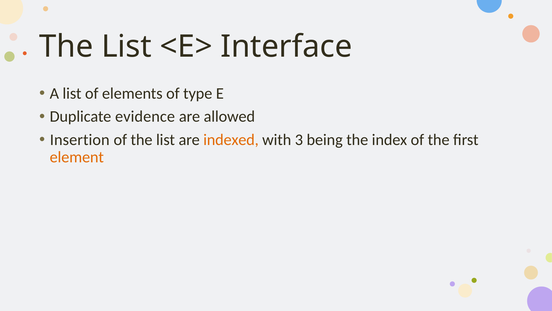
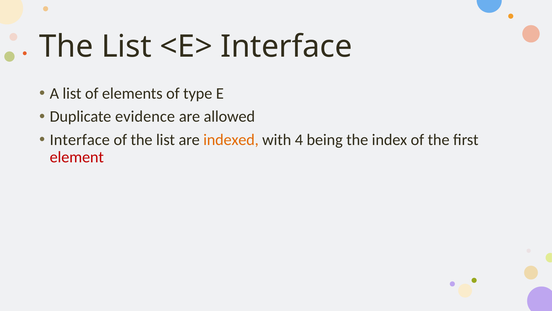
Insertion at (80, 140): Insertion -> Interface
3: 3 -> 4
element colour: orange -> red
